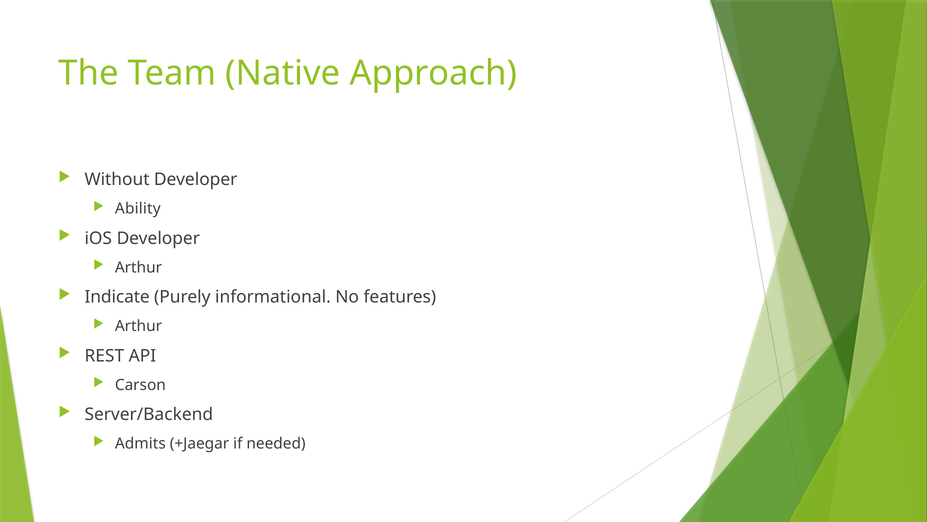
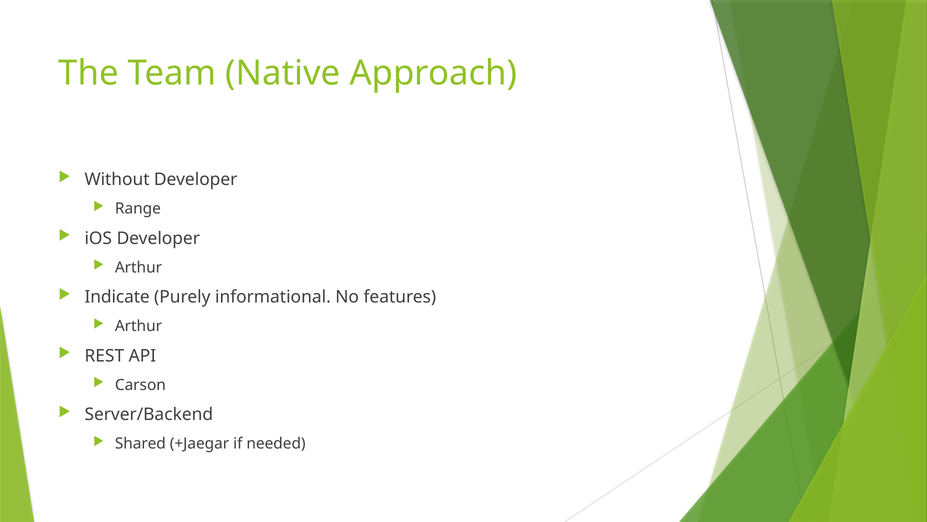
Ability: Ability -> Range
Admits: Admits -> Shared
